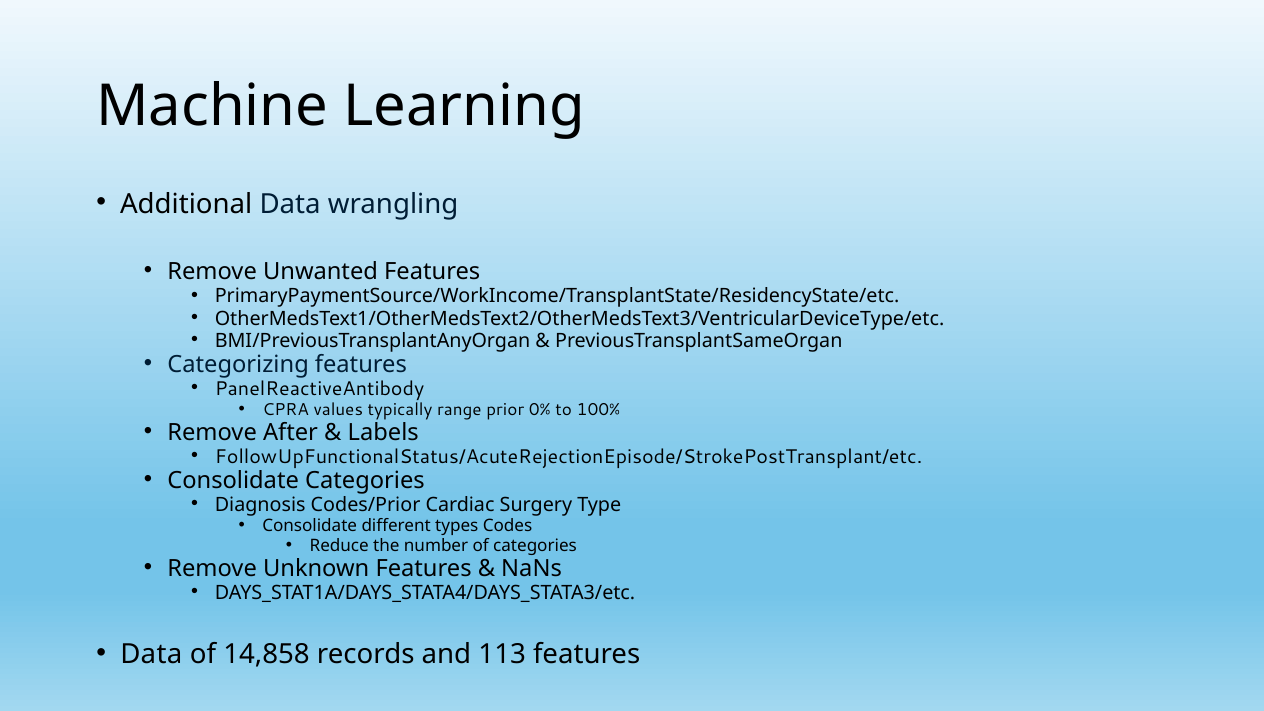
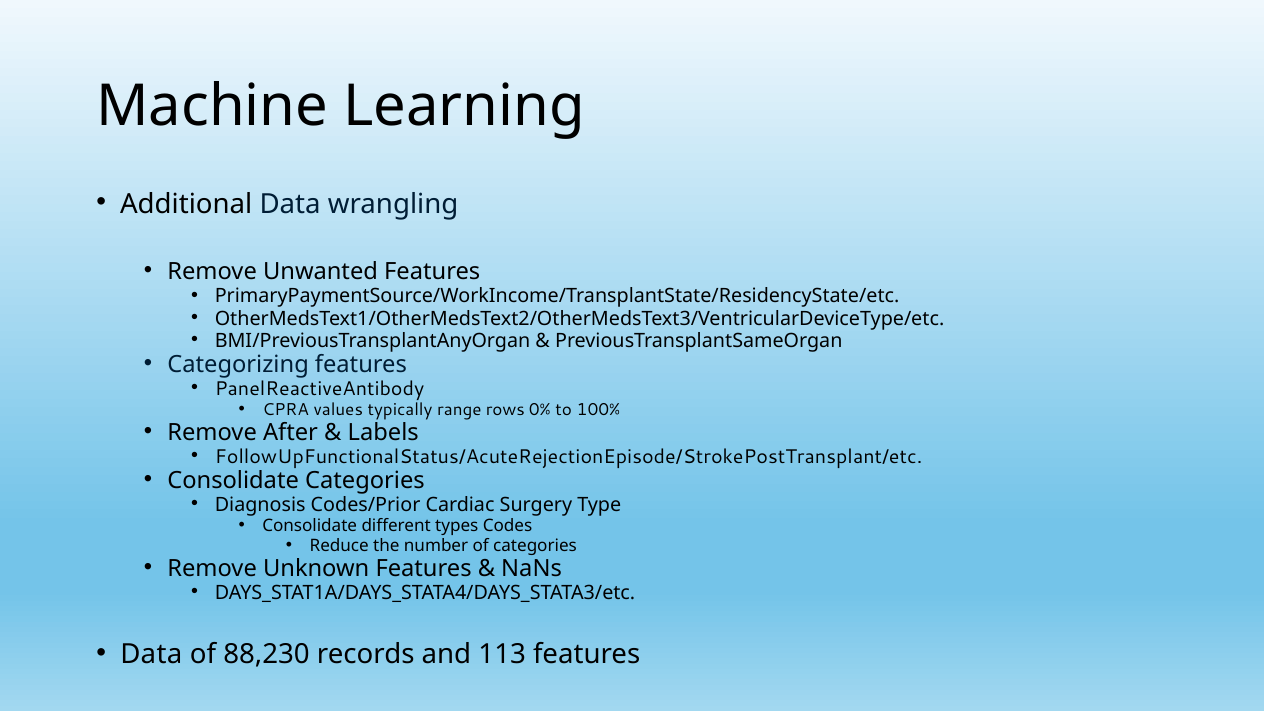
prior: prior -> rows
14,858: 14,858 -> 88,230
